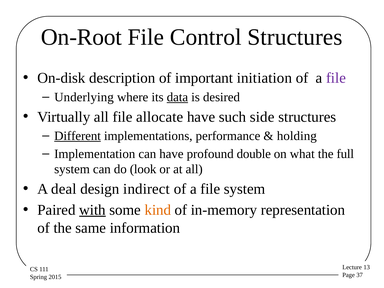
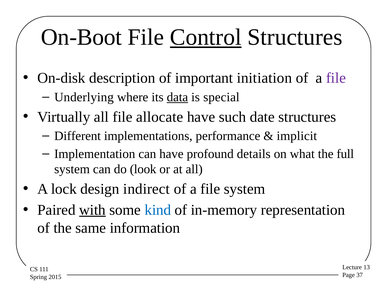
On-Root: On-Root -> On-Boot
Control underline: none -> present
desired: desired -> special
side: side -> date
Different underline: present -> none
holding: holding -> implicit
double: double -> details
deal: deal -> lock
kind colour: orange -> blue
